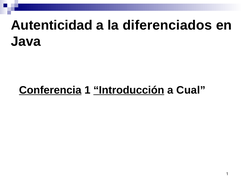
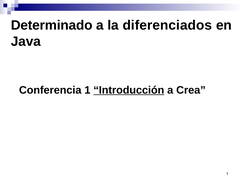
Autenticidad: Autenticidad -> Determinado
Conferencia underline: present -> none
Cual: Cual -> Crea
